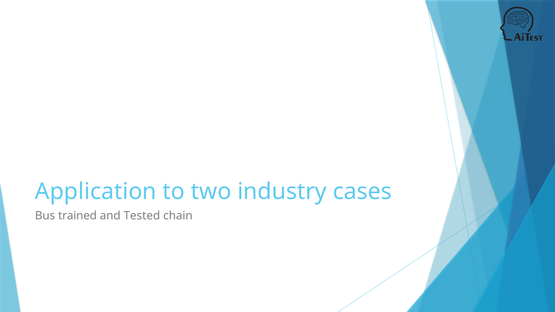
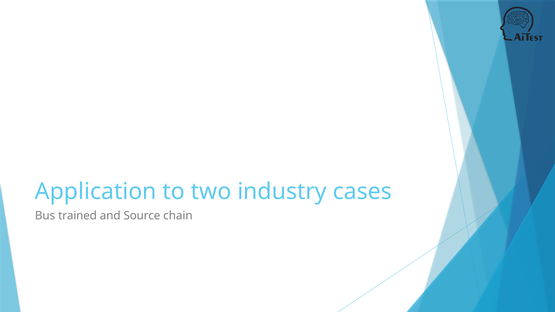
Tested: Tested -> Source
